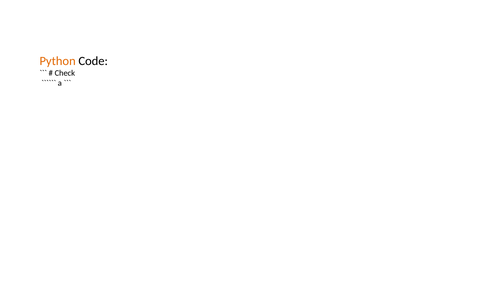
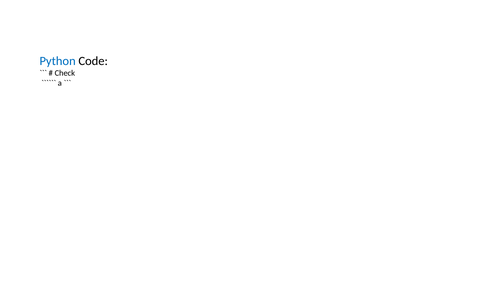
Python colour: orange -> blue
